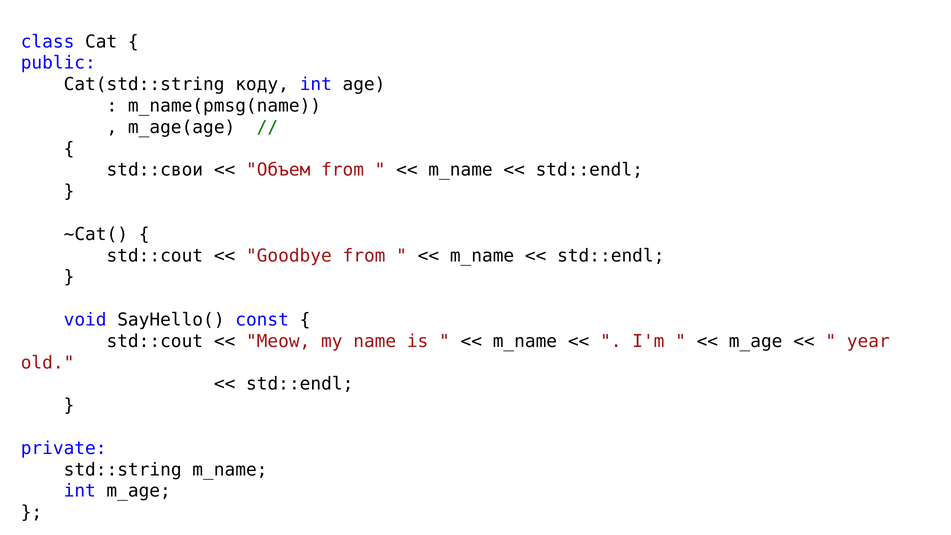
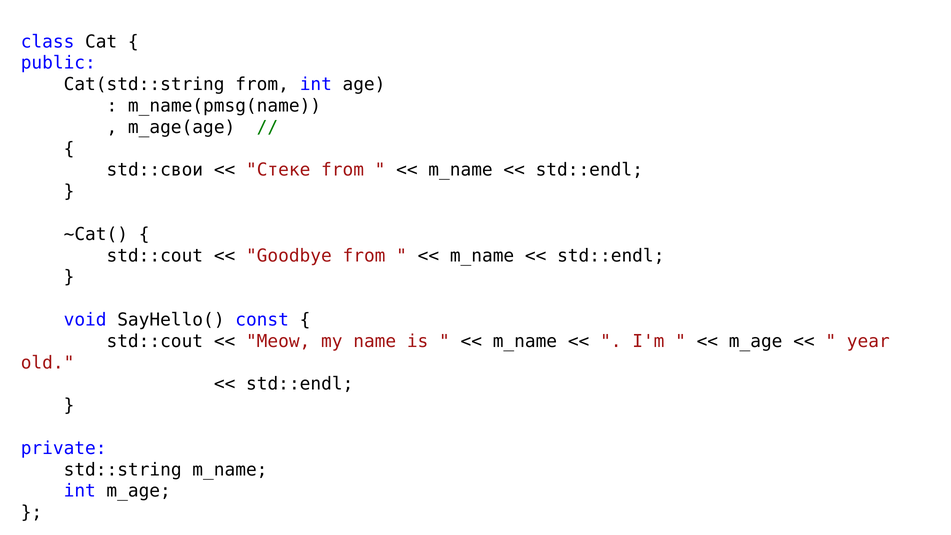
Cat(std::string коду: коду -> from
Объем: Объем -> Стеке
